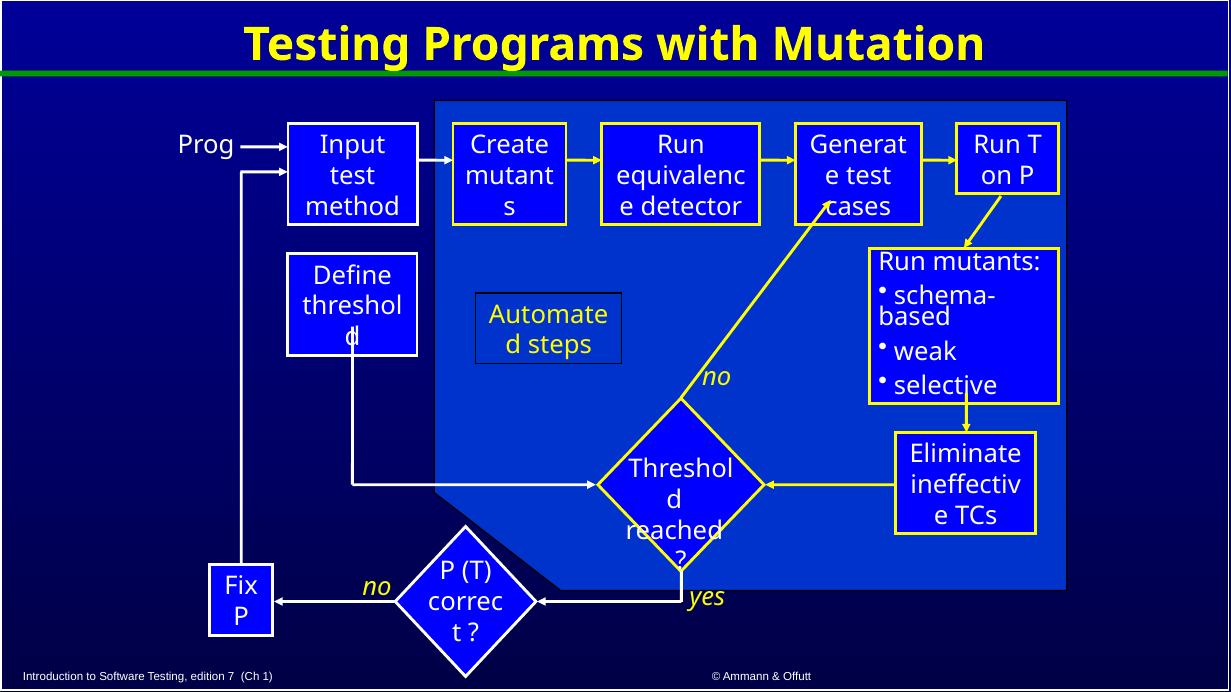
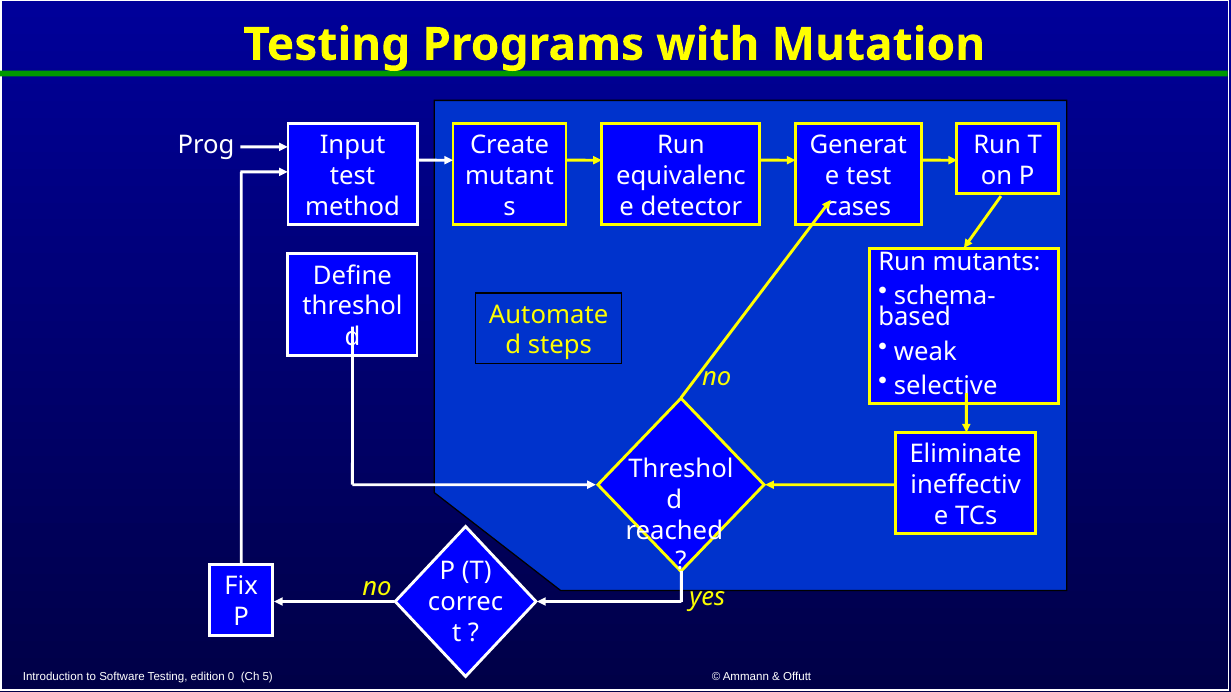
7: 7 -> 0
1: 1 -> 5
